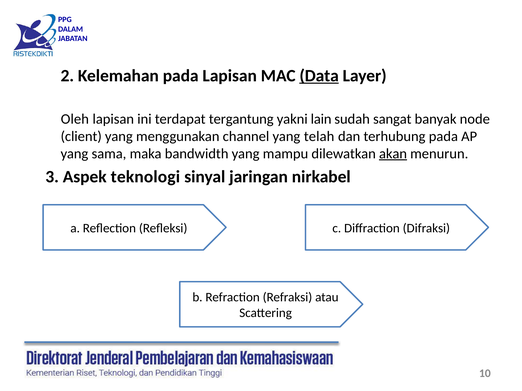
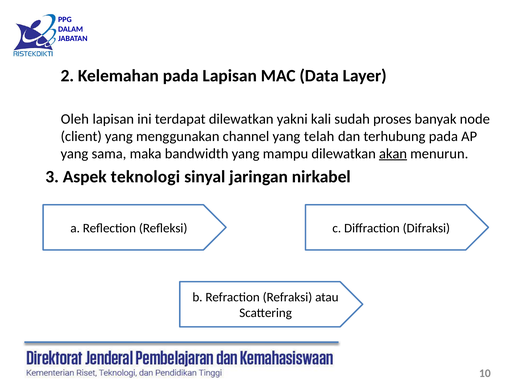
Data underline: present -> none
terdapat tergantung: tergantung -> dilewatkan
lain: lain -> kali
sangat: sangat -> proses
